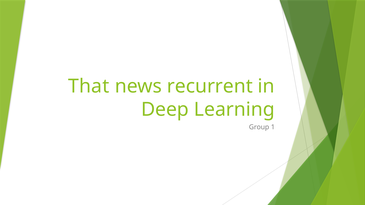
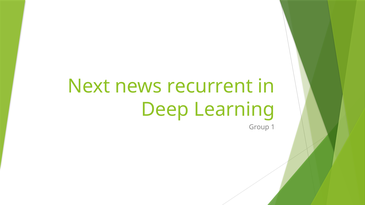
That: That -> Next
